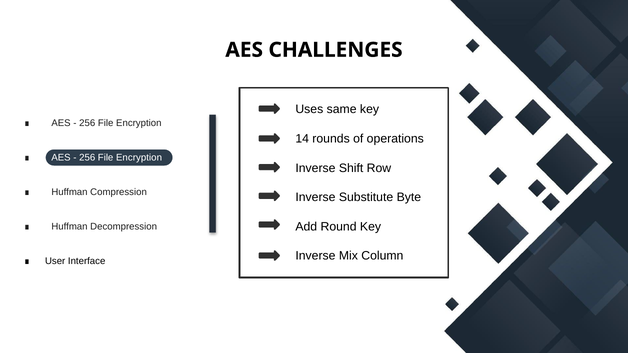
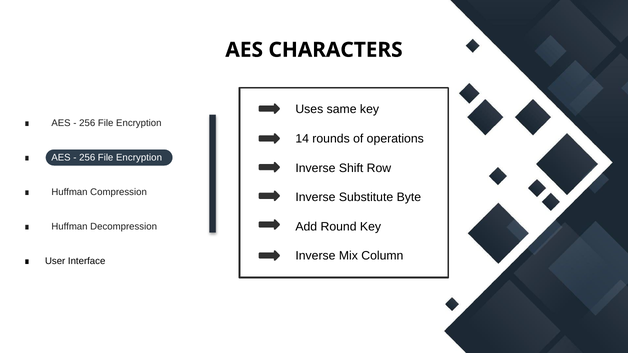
CHALLENGES: CHALLENGES -> CHARACTERS
